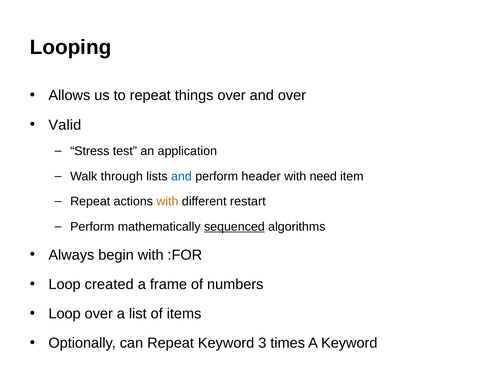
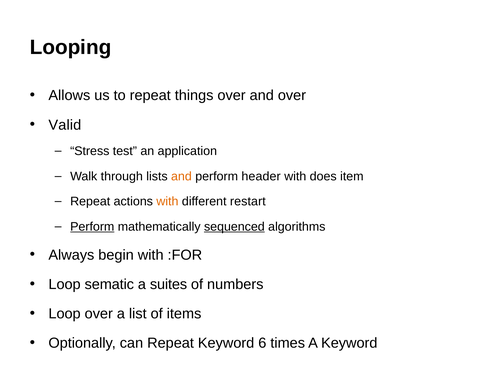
and at (181, 176) colour: blue -> orange
need: need -> does
Perform at (92, 226) underline: none -> present
created: created -> sematic
frame: frame -> suites
3: 3 -> 6
